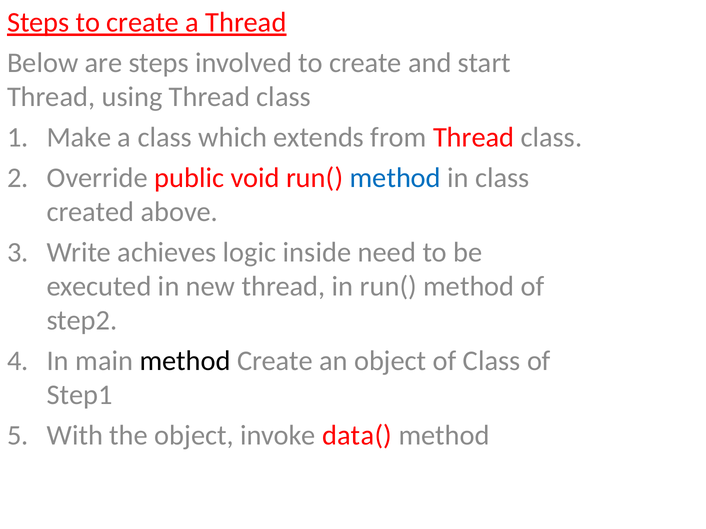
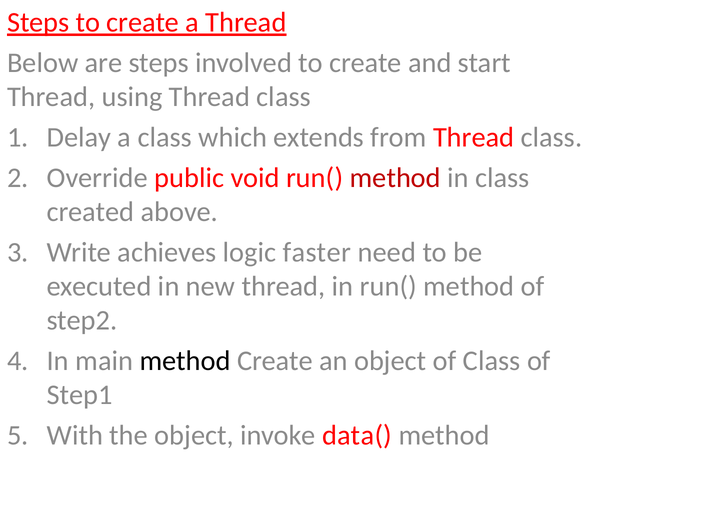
Make: Make -> Delay
method at (395, 178) colour: blue -> red
inside: inside -> faster
